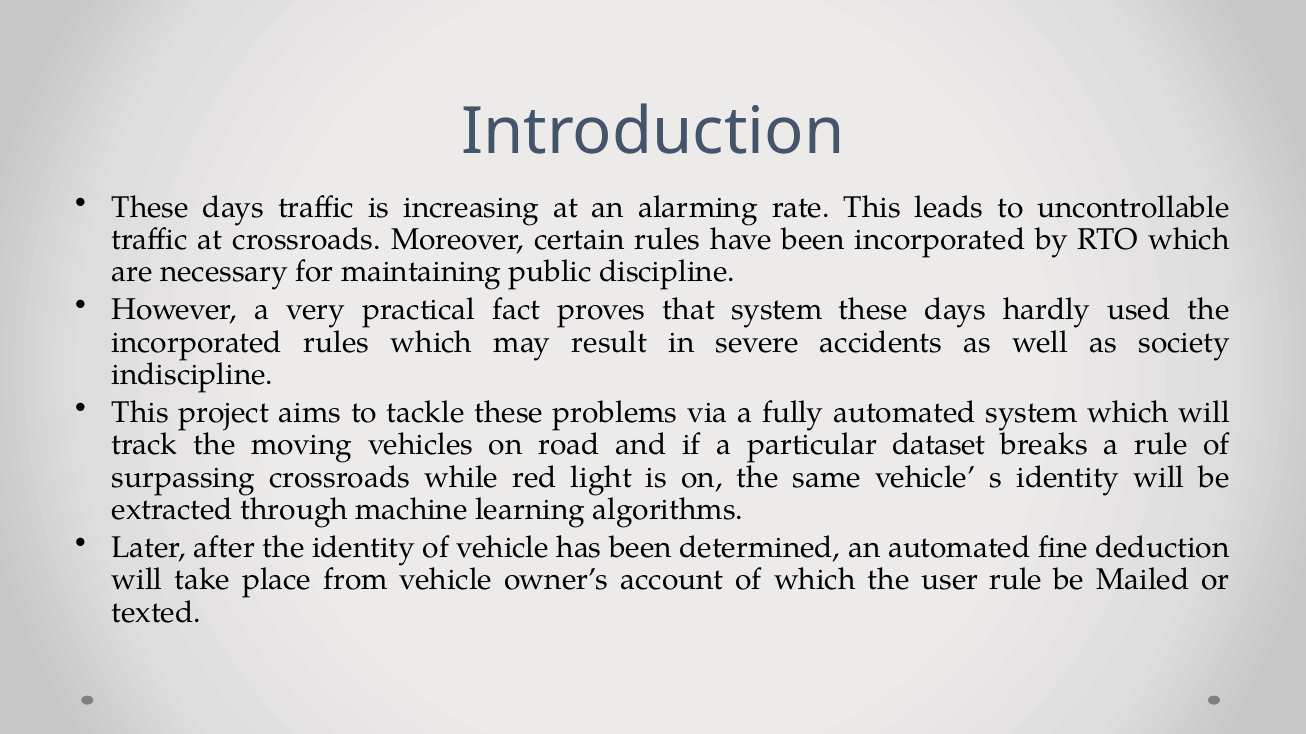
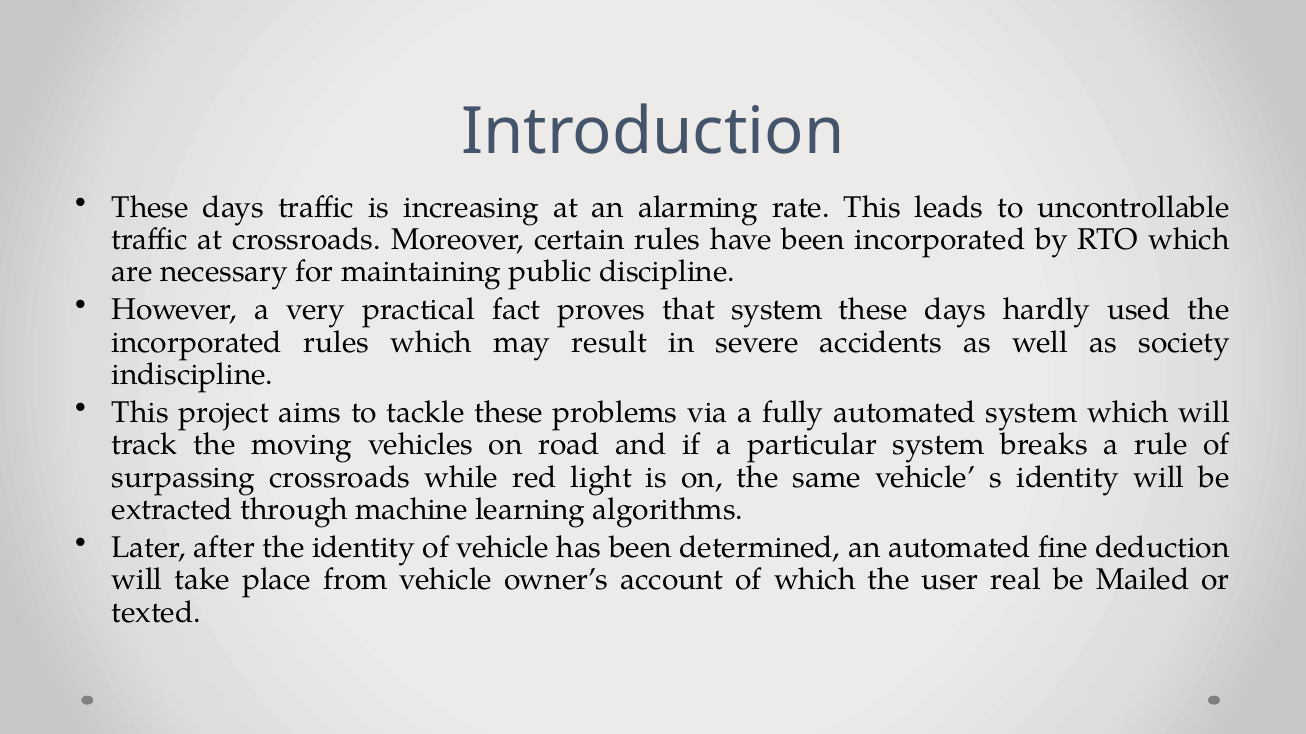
particular dataset: dataset -> system
user rule: rule -> real
